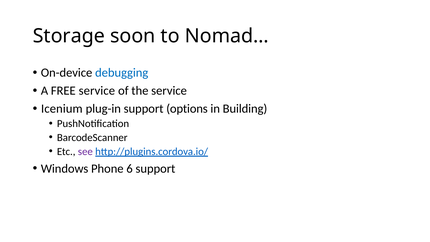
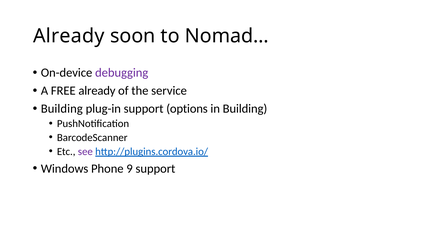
Storage at (69, 36): Storage -> Already
debugging colour: blue -> purple
FREE service: service -> already
Icenium at (62, 109): Icenium -> Building
6: 6 -> 9
